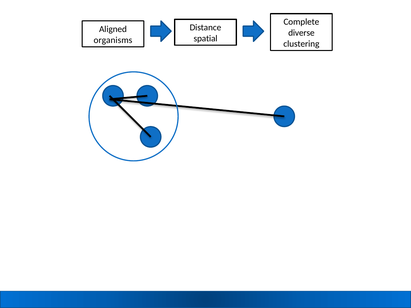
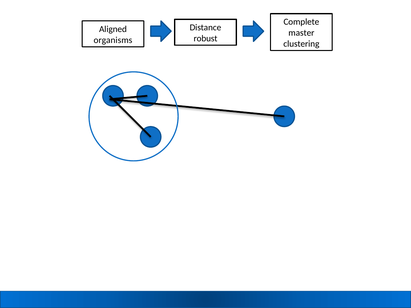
diverse: diverse -> master
spatial: spatial -> robust
